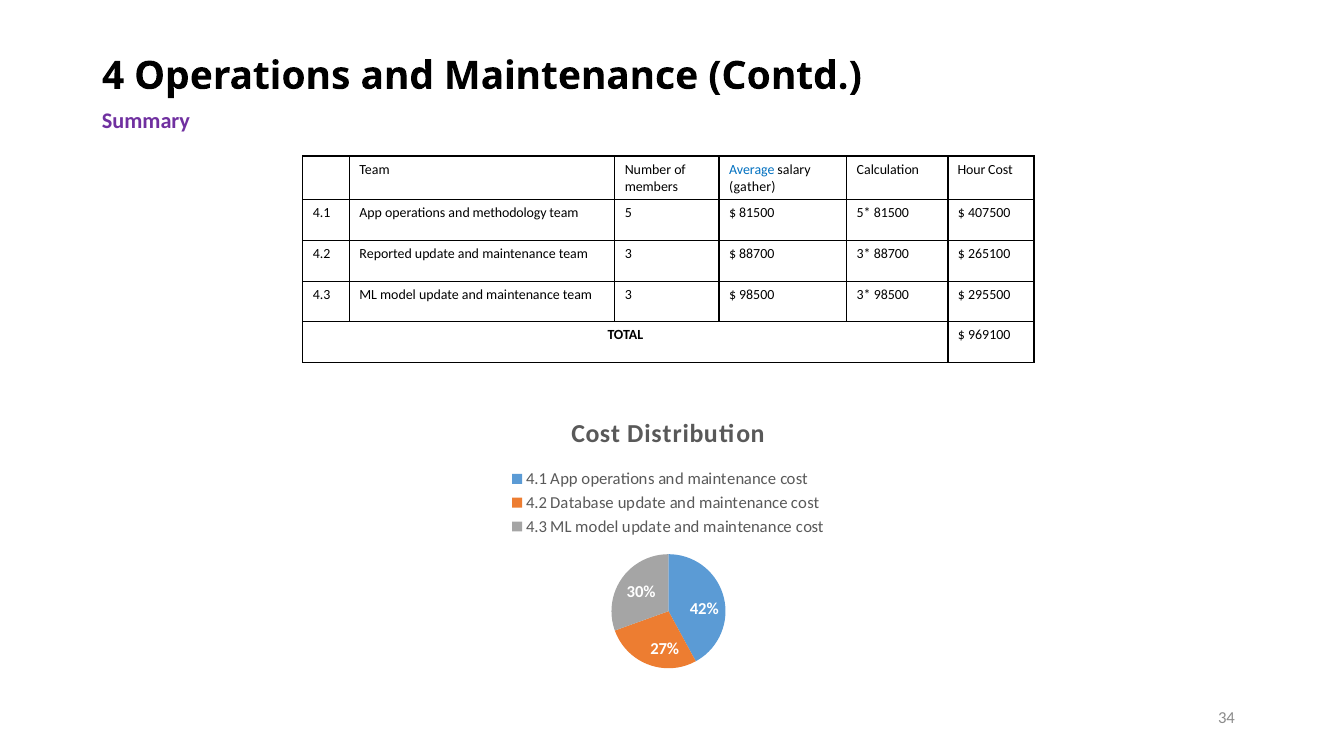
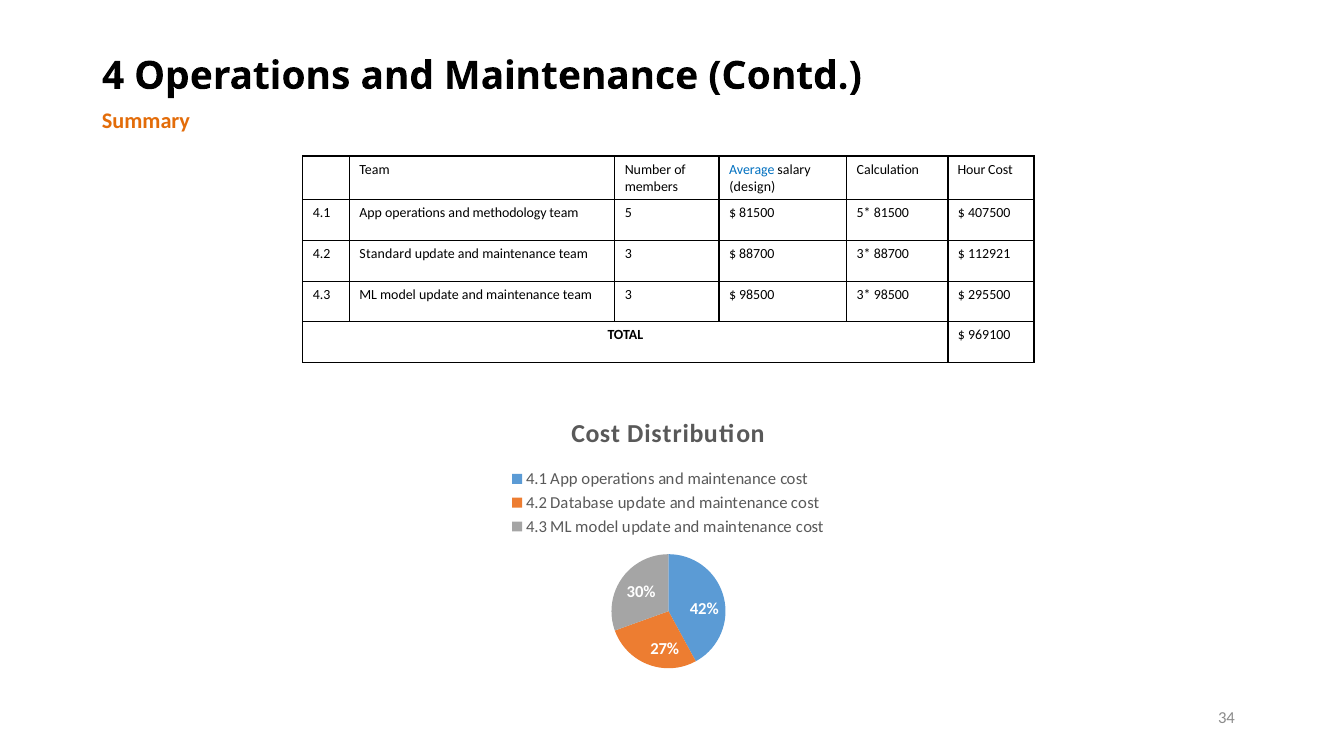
Summary colour: purple -> orange
gather: gather -> design
Reported: Reported -> Standard
265100: 265100 -> 112921
